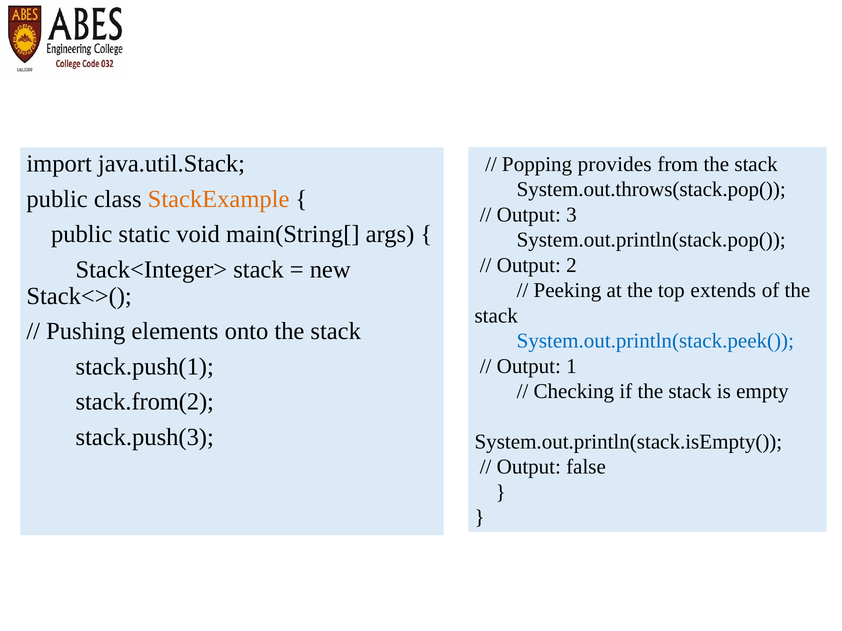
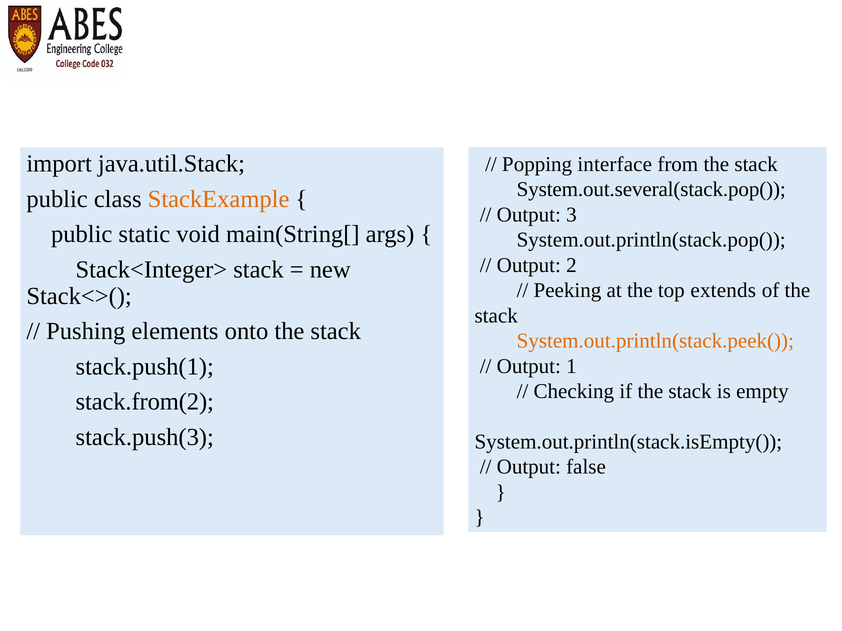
provides: provides -> interface
System.out.throws(stack.pop(: System.out.throws(stack.pop( -> System.out.several(stack.pop(
System.out.println(stack.peek( colour: blue -> orange
